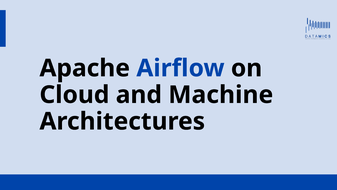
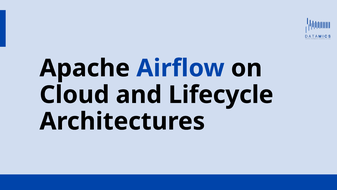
Machine: Machine -> Lifecycle
